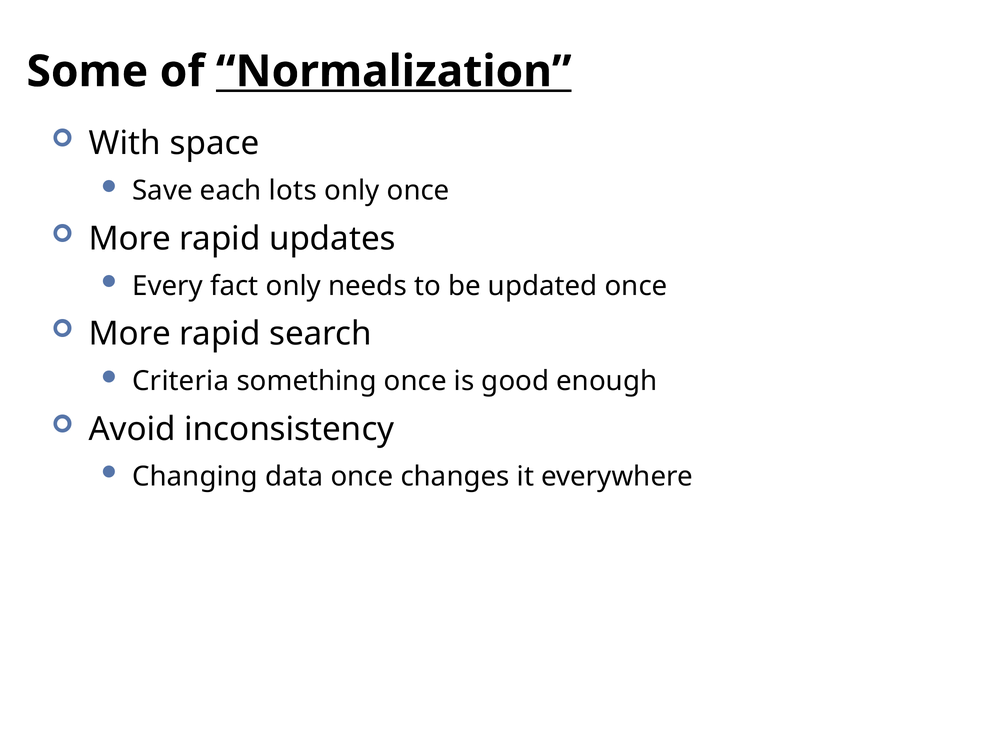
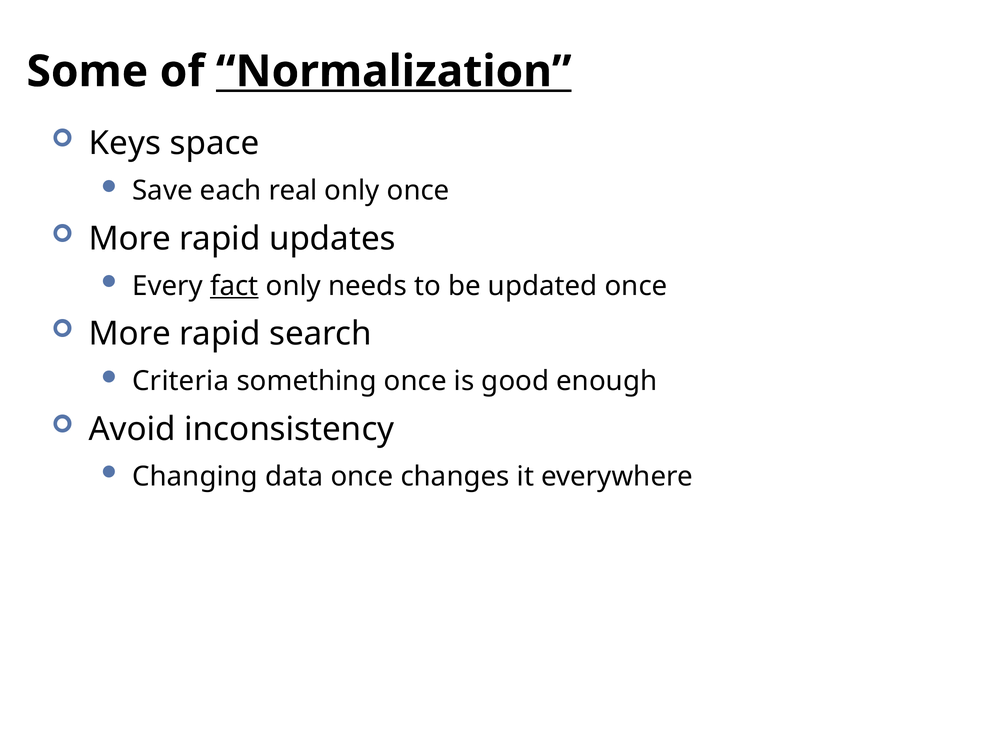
With: With -> Keys
lots: lots -> real
fact underline: none -> present
